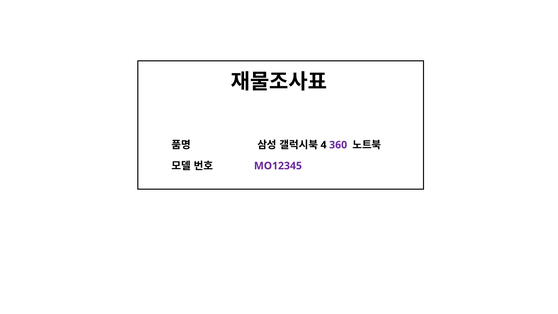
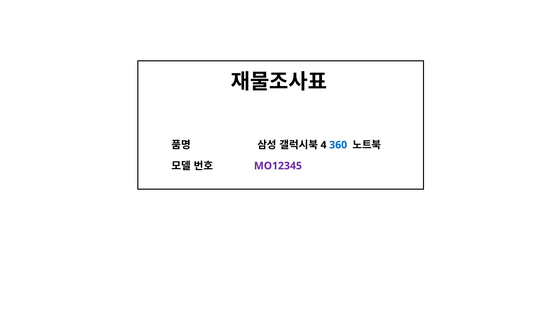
360 colour: purple -> blue
